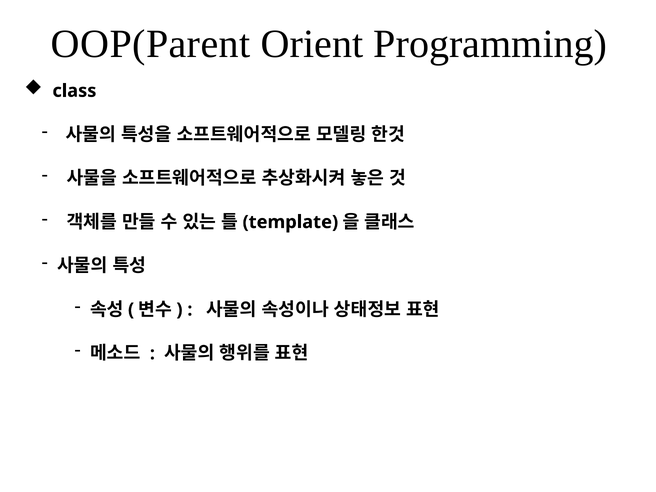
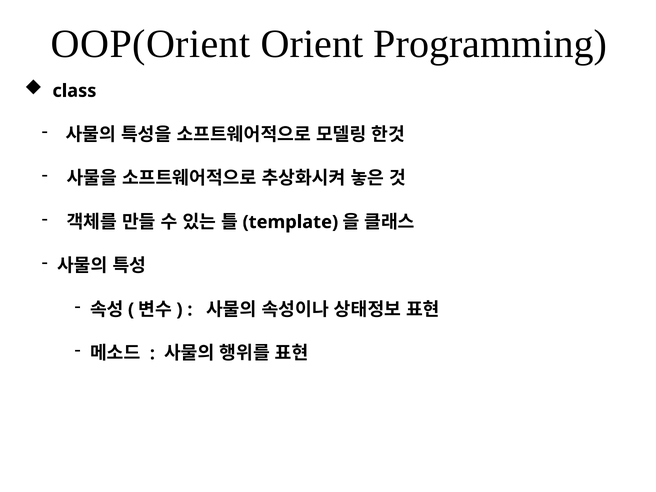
OOP(Parent: OOP(Parent -> OOP(Orient
